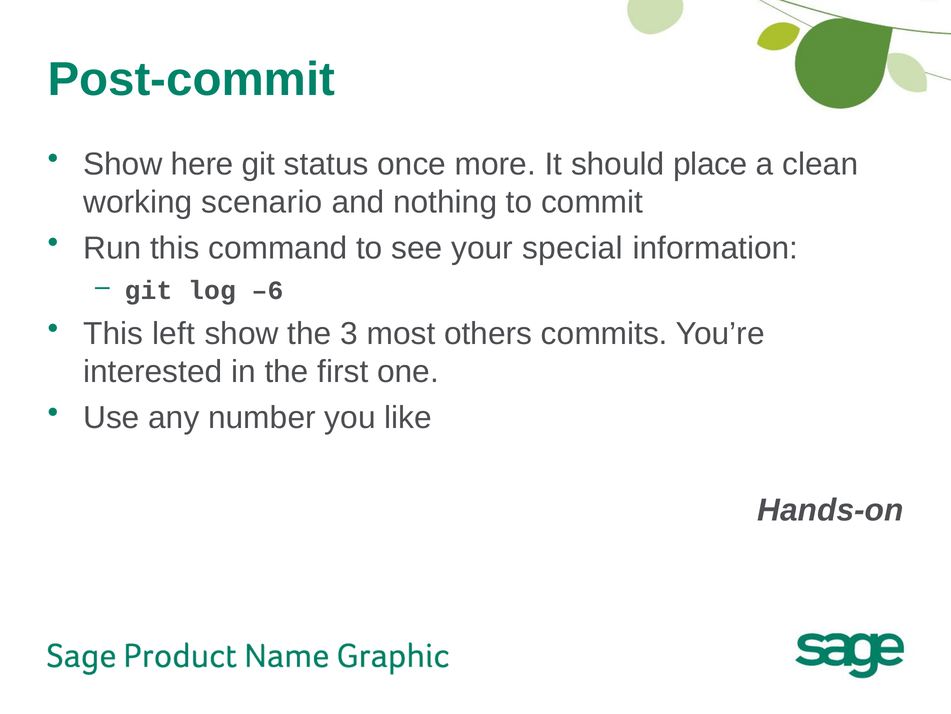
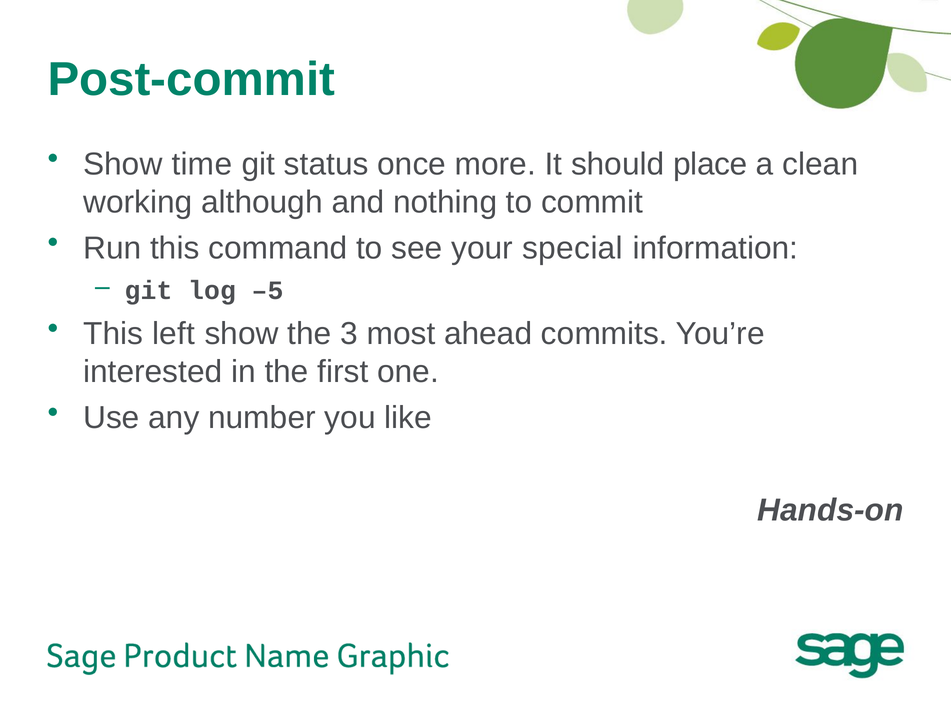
here: here -> time
scenario: scenario -> although
–6: –6 -> –5
others: others -> ahead
